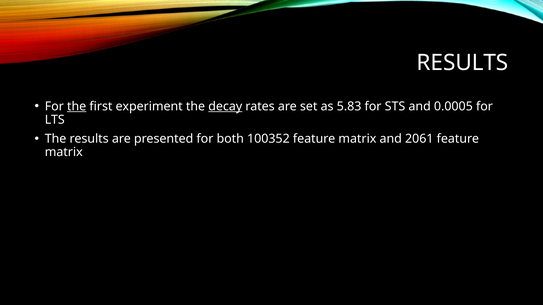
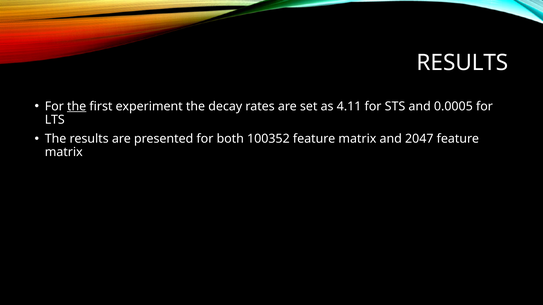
decay underline: present -> none
5.83: 5.83 -> 4.11
2061: 2061 -> 2047
